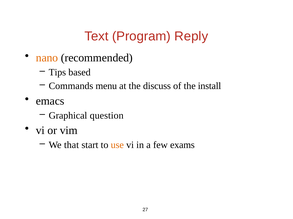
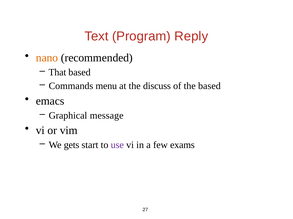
Tips: Tips -> That
the install: install -> based
question: question -> message
that: that -> gets
use colour: orange -> purple
